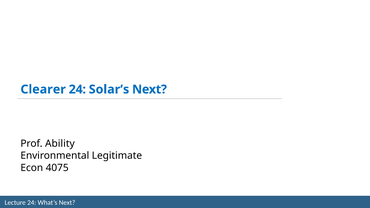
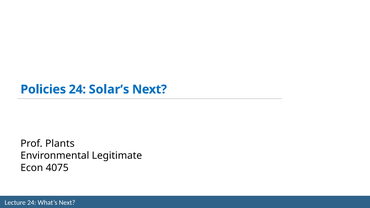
Clearer: Clearer -> Policies
Ability: Ability -> Plants
